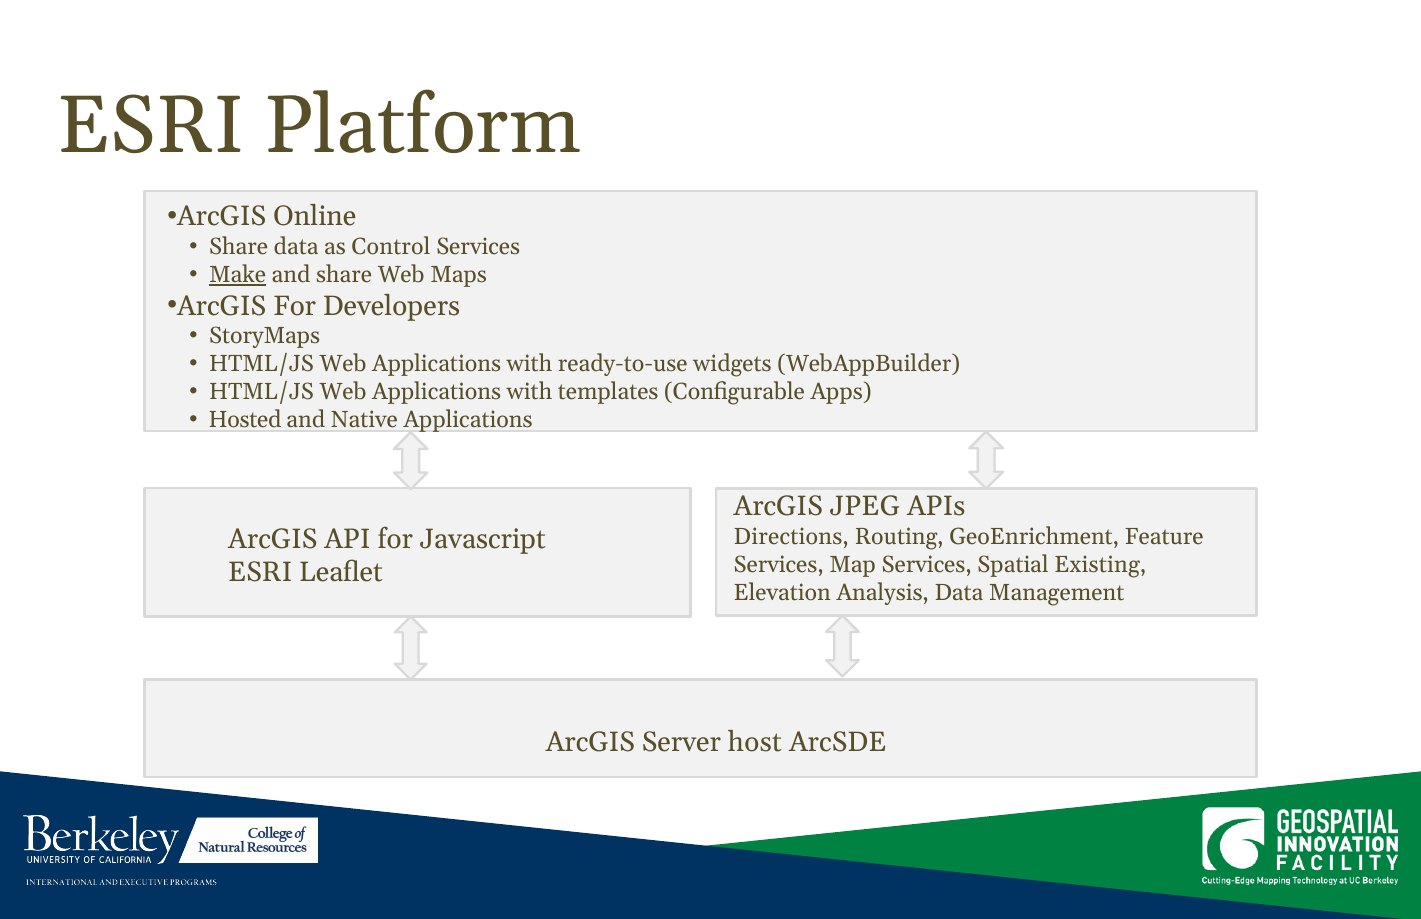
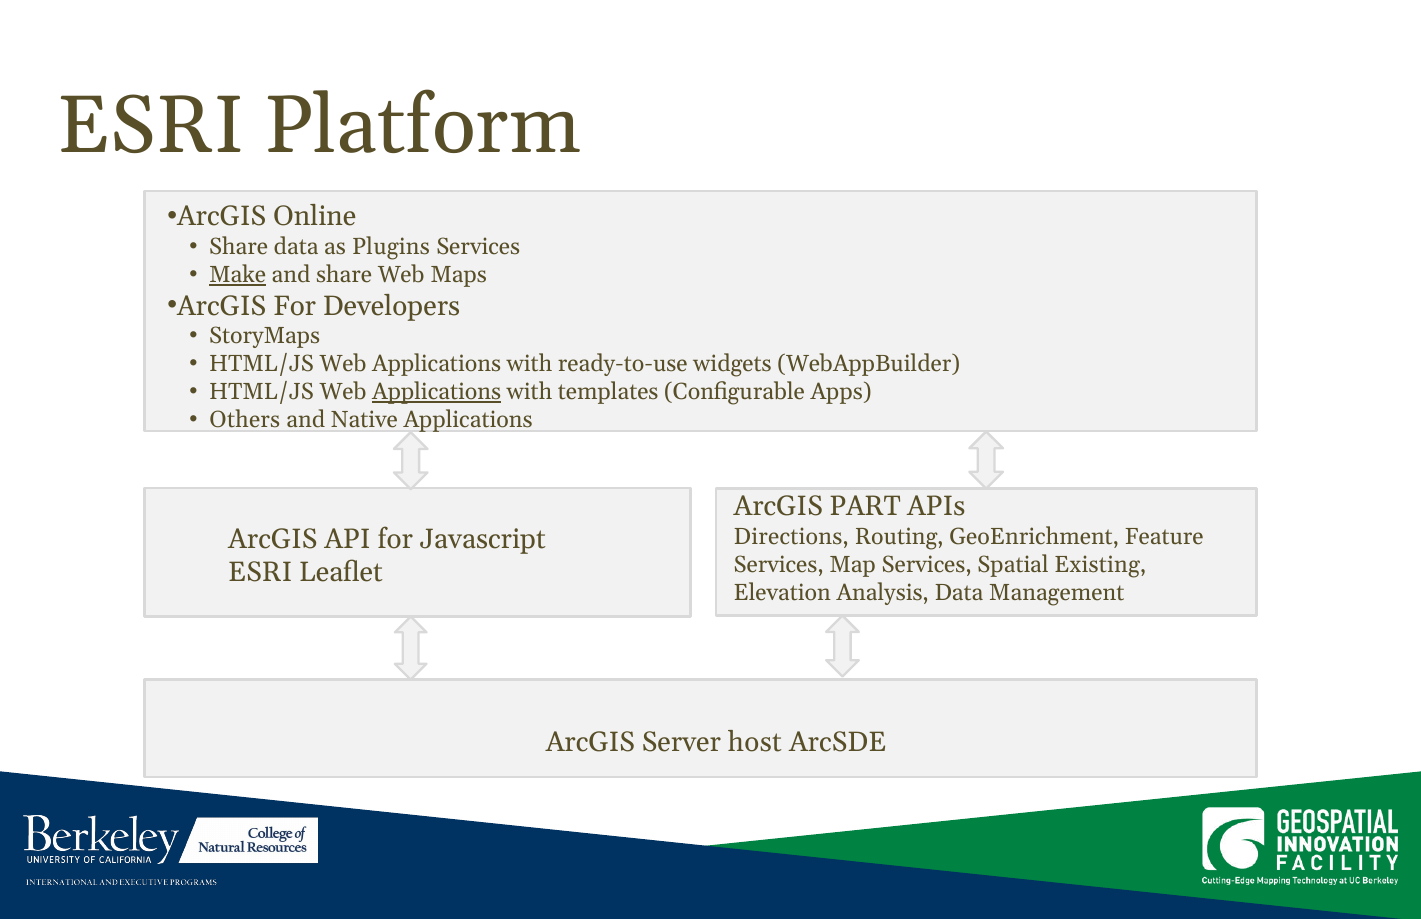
Control: Control -> Plugins
Applications at (437, 392) underline: none -> present
Hosted: Hosted -> Others
JPEG: JPEG -> PART
